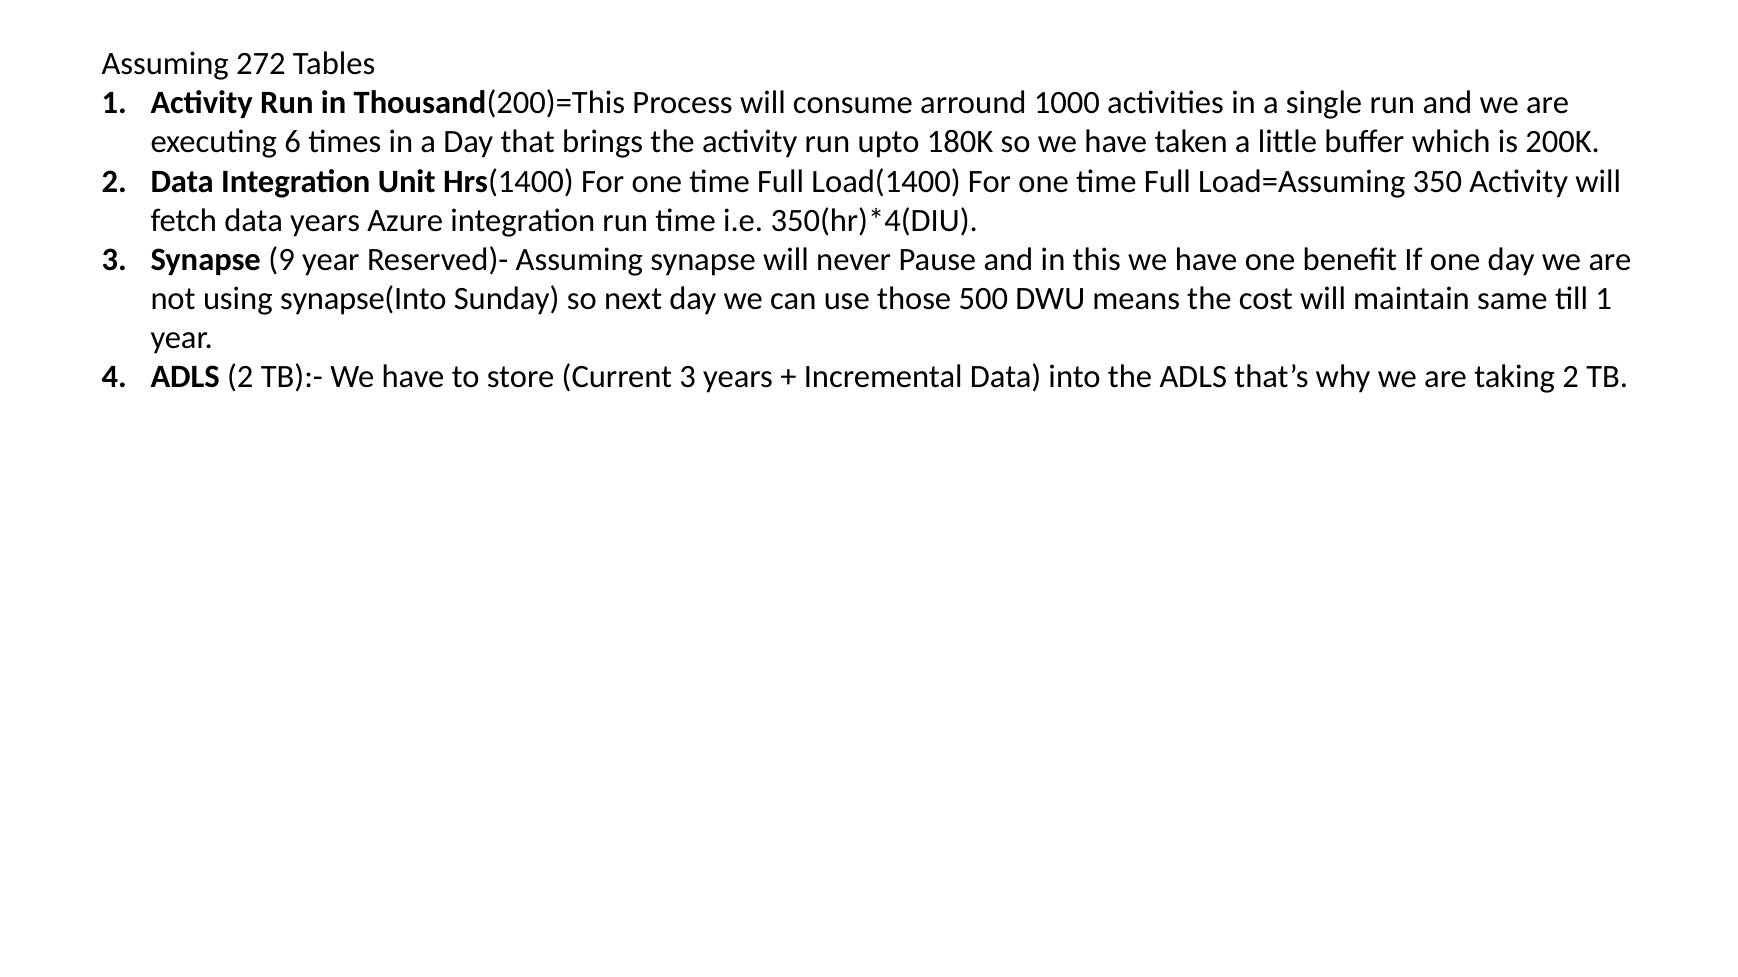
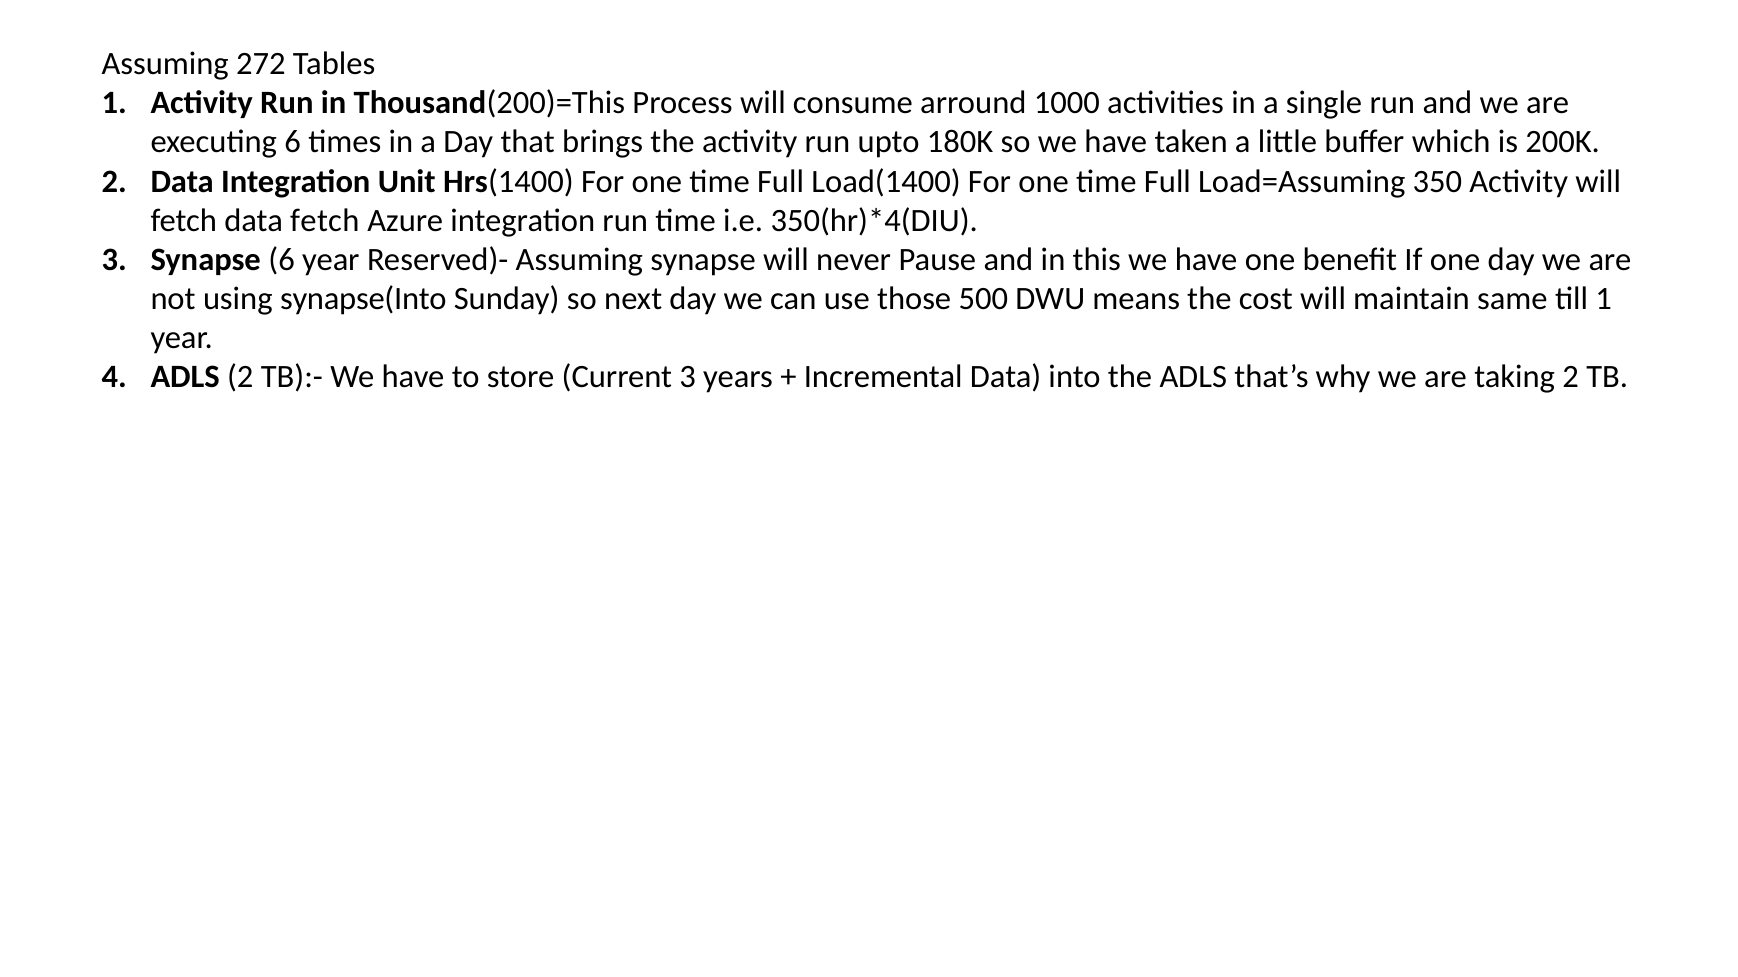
data years: years -> fetch
Synapse 9: 9 -> 6
